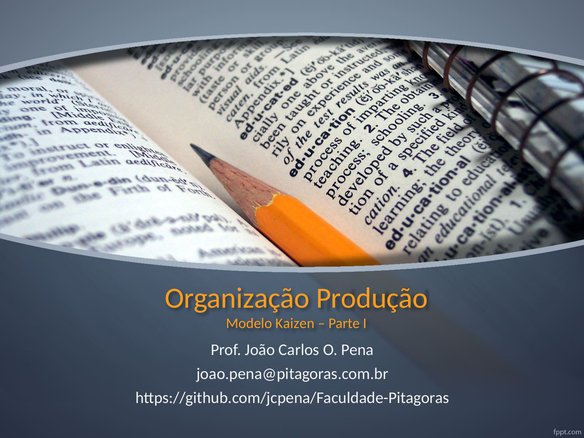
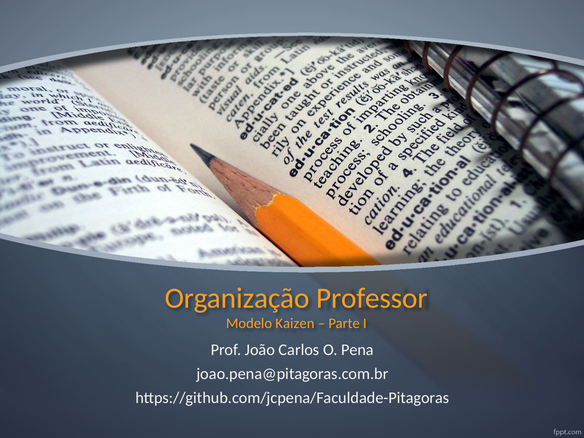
Produção: Produção -> Professor
